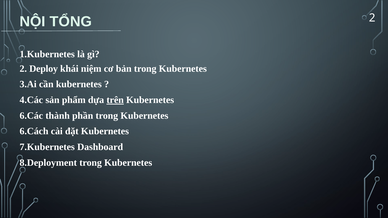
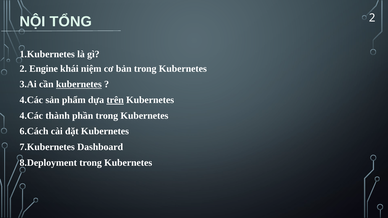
Deploy: Deploy -> Engine
kubernetes at (79, 84) underline: none -> present
6.Các at (31, 116): 6.Các -> 4.Các
